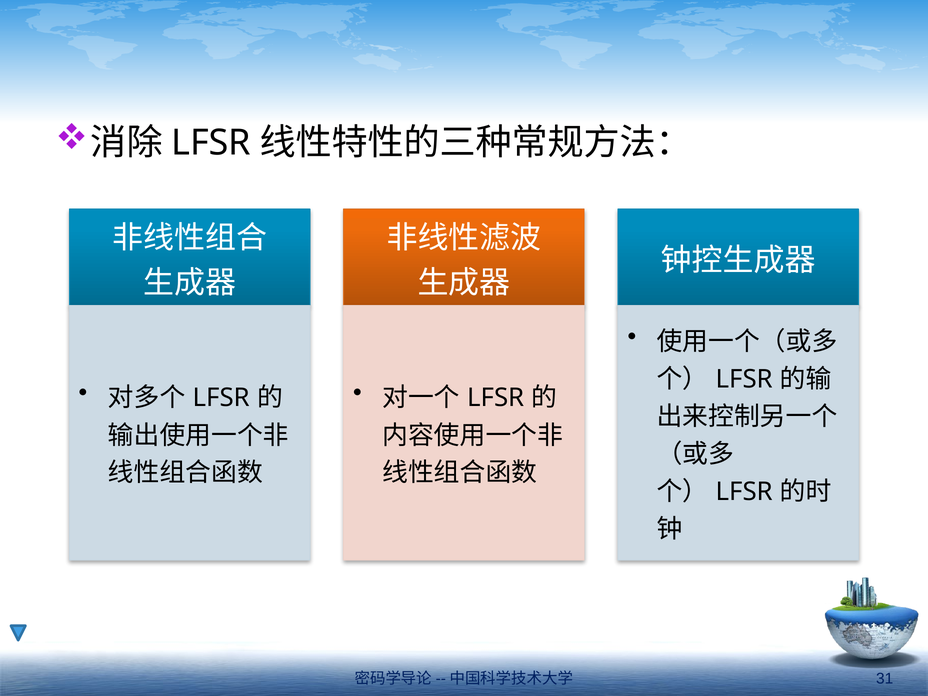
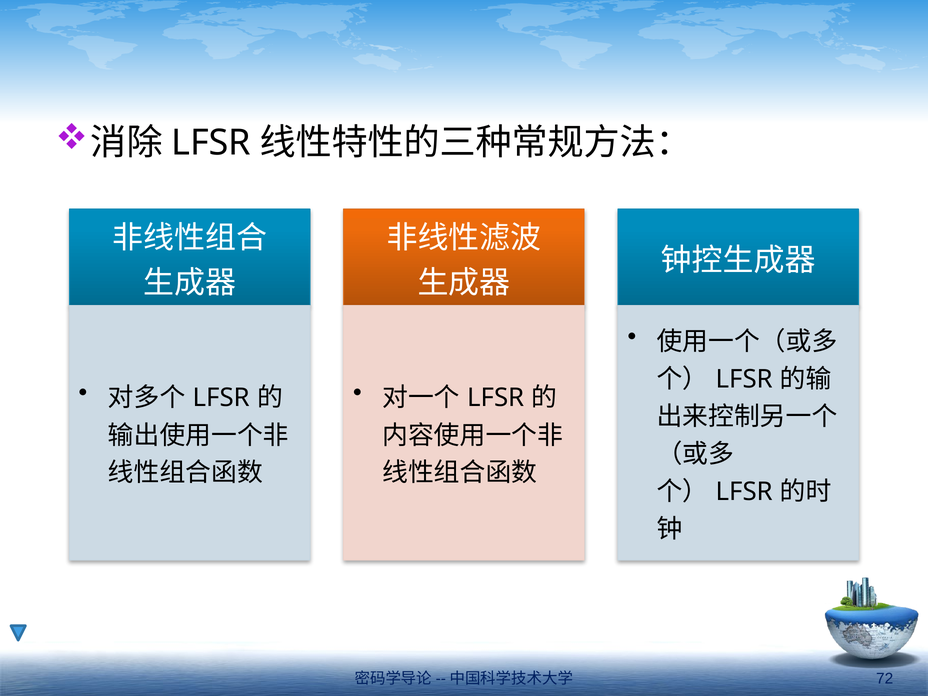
31: 31 -> 72
